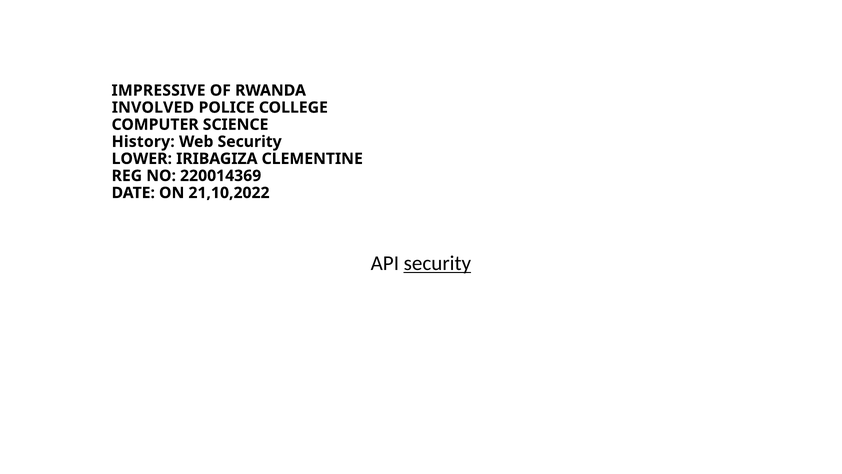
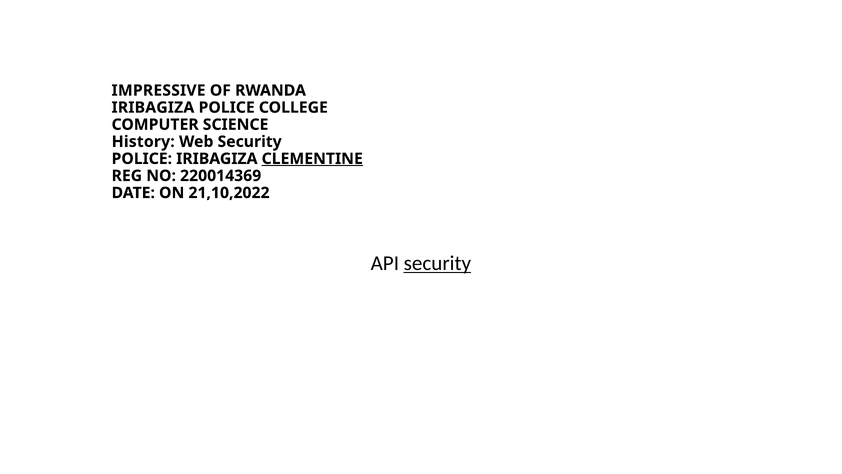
INVOLVED at (153, 107): INVOLVED -> IRIBAGIZA
LOWER at (142, 159): LOWER -> POLICE
CLEMENTINE underline: none -> present
